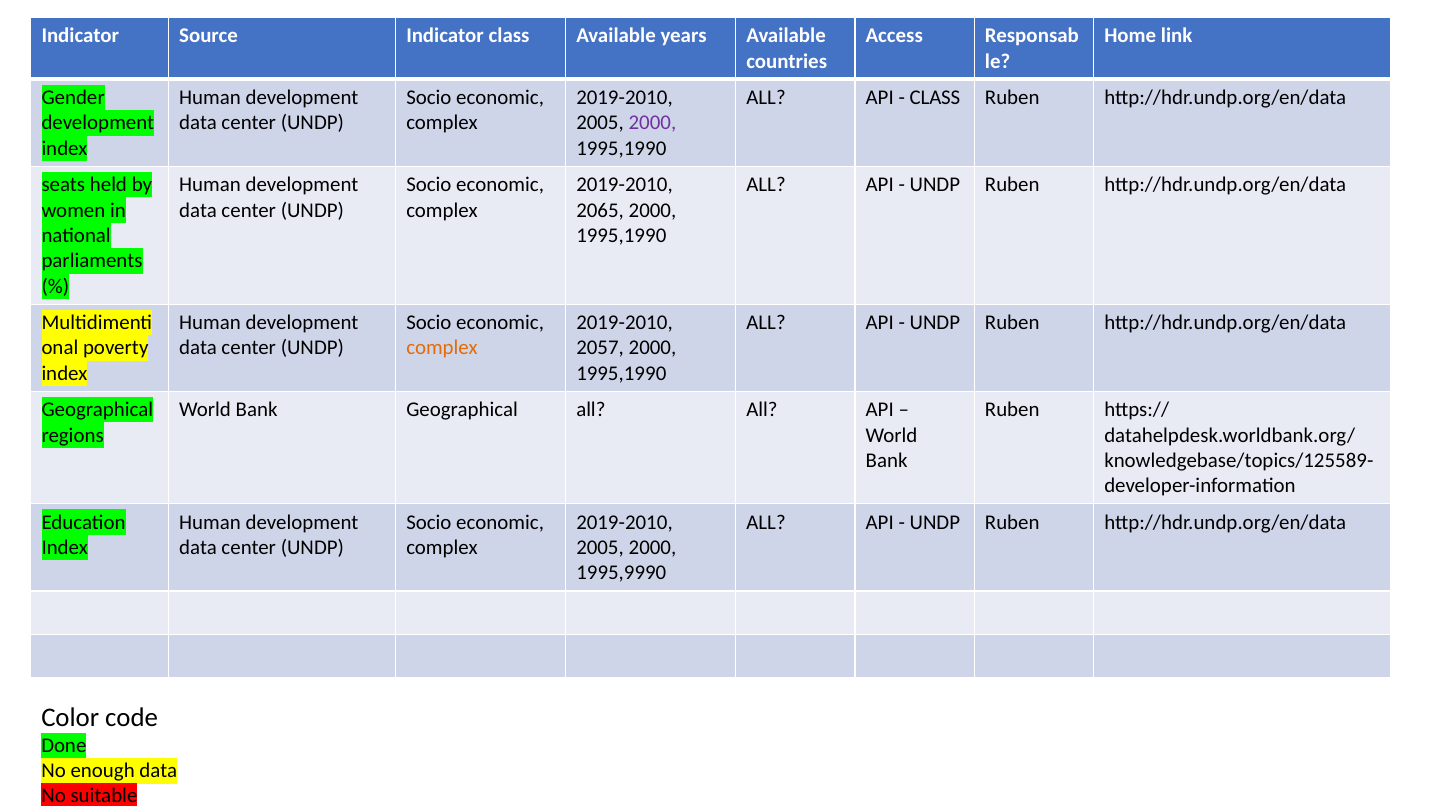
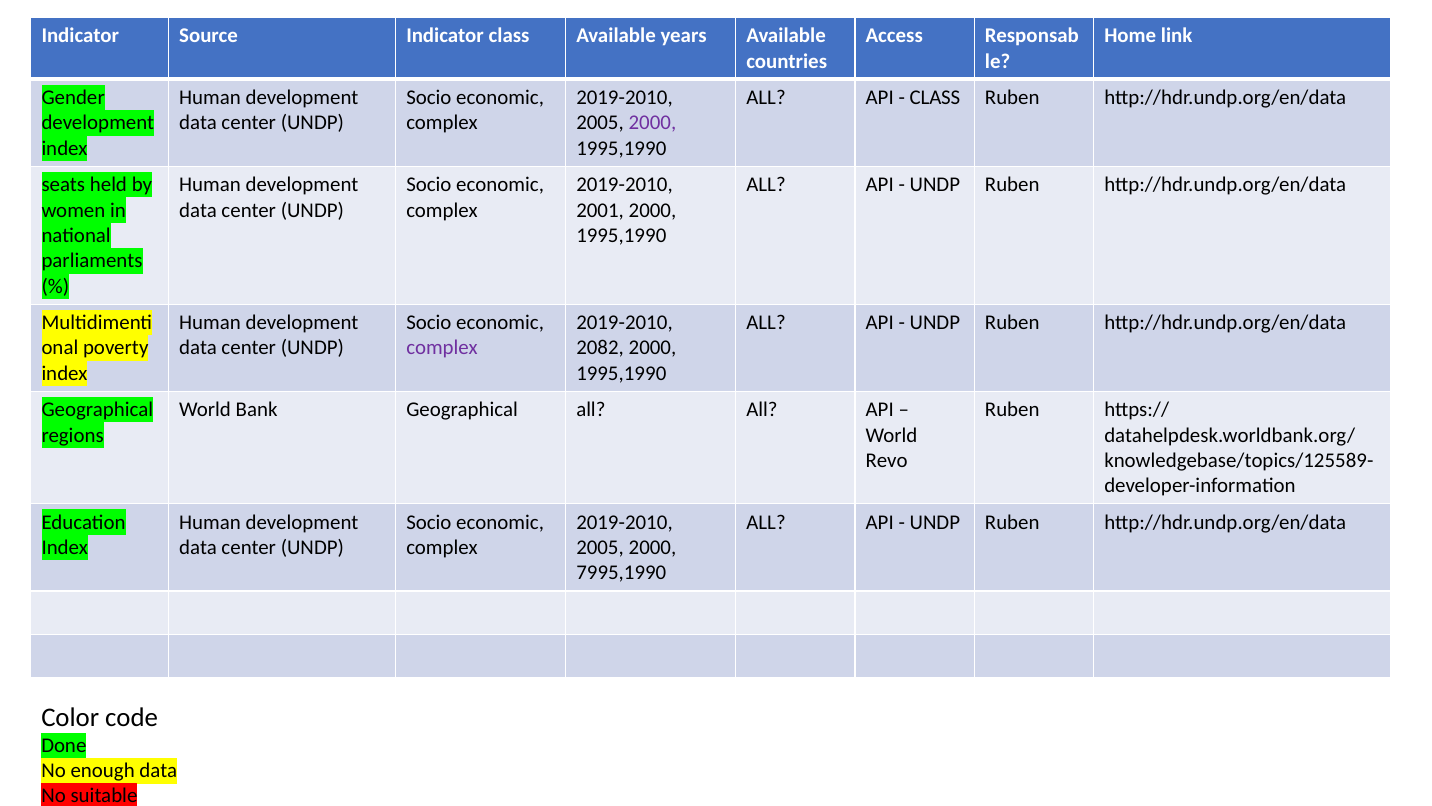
2065: 2065 -> 2001
complex at (442, 348) colour: orange -> purple
2057: 2057 -> 2082
Bank at (887, 460): Bank -> Revo
1995,9990: 1995,9990 -> 7995,1990
